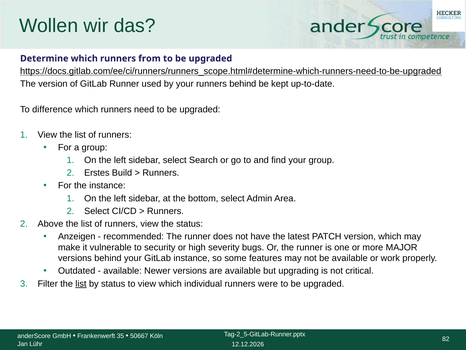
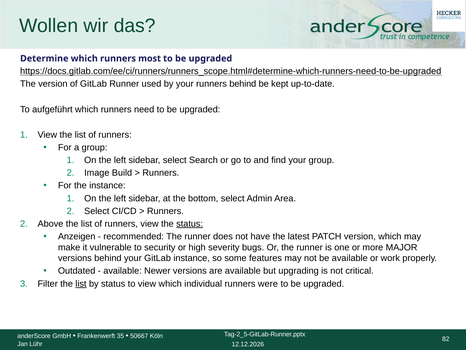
from: from -> most
difference: difference -> aufgeführt
Erstes: Erstes -> Image
status at (190, 223) underline: none -> present
